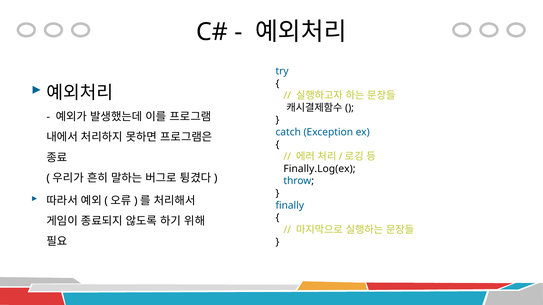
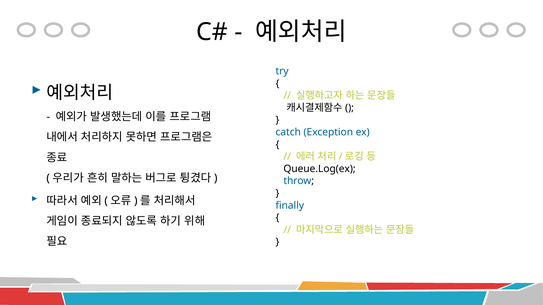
Finally.Log(ex: Finally.Log(ex -> Queue.Log(ex
